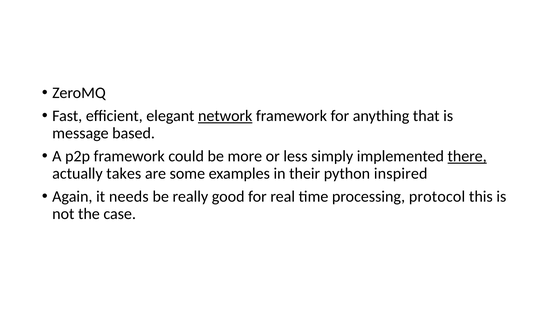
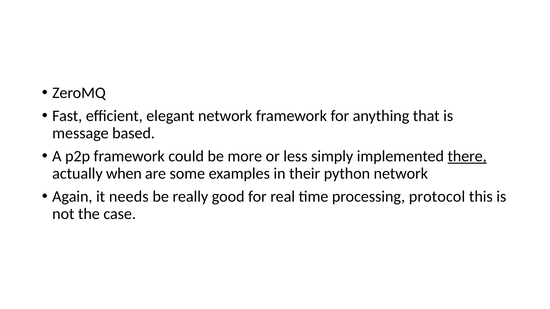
network at (225, 116) underline: present -> none
takes: takes -> when
python inspired: inspired -> network
